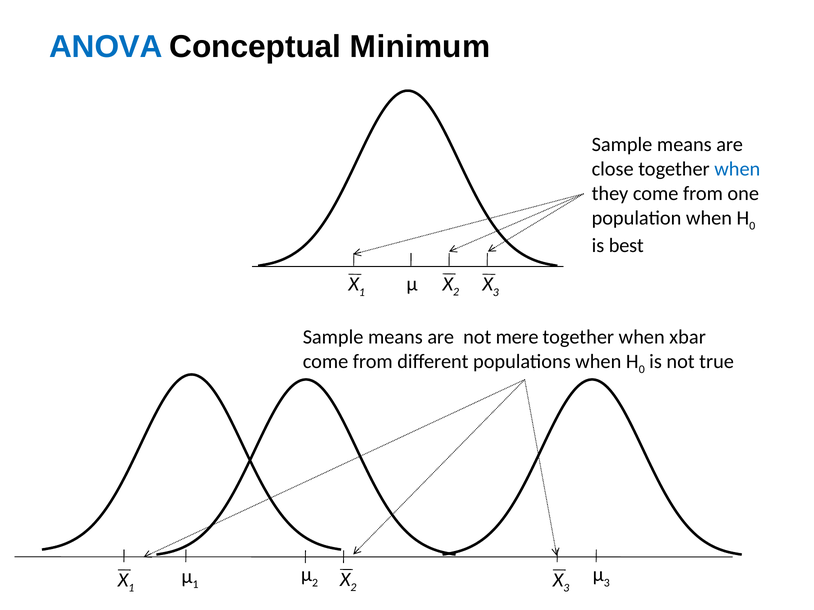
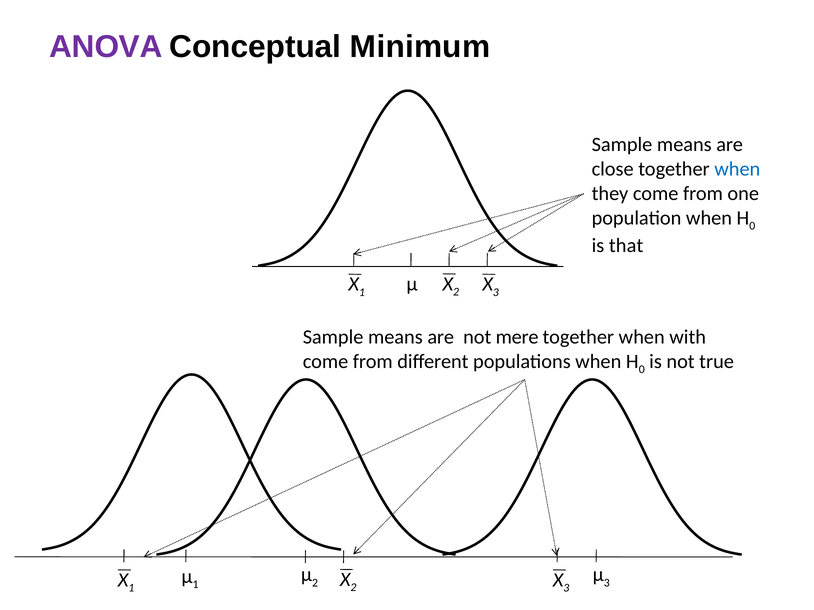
ANOVA colour: blue -> purple
best: best -> that
xbar: xbar -> with
